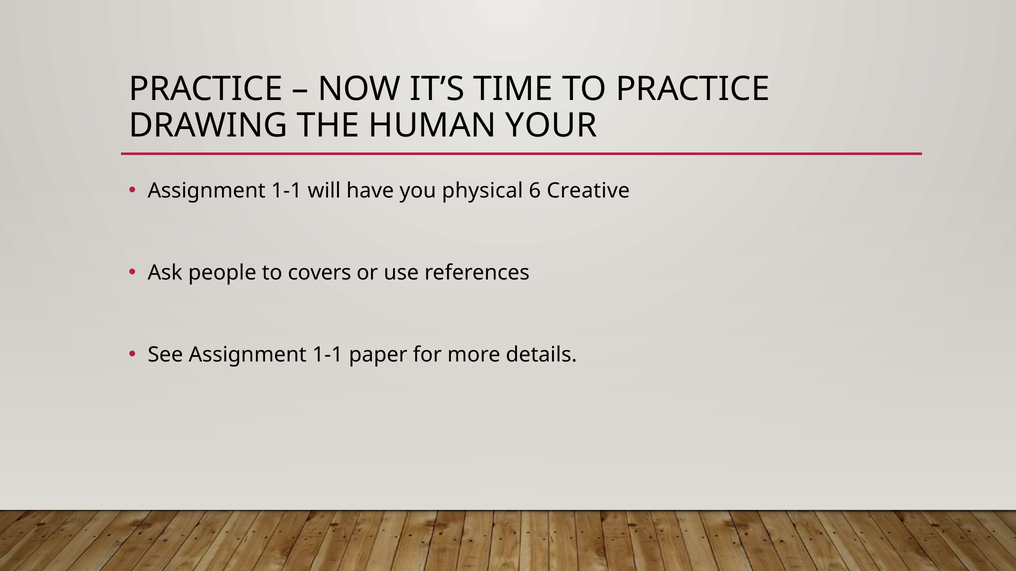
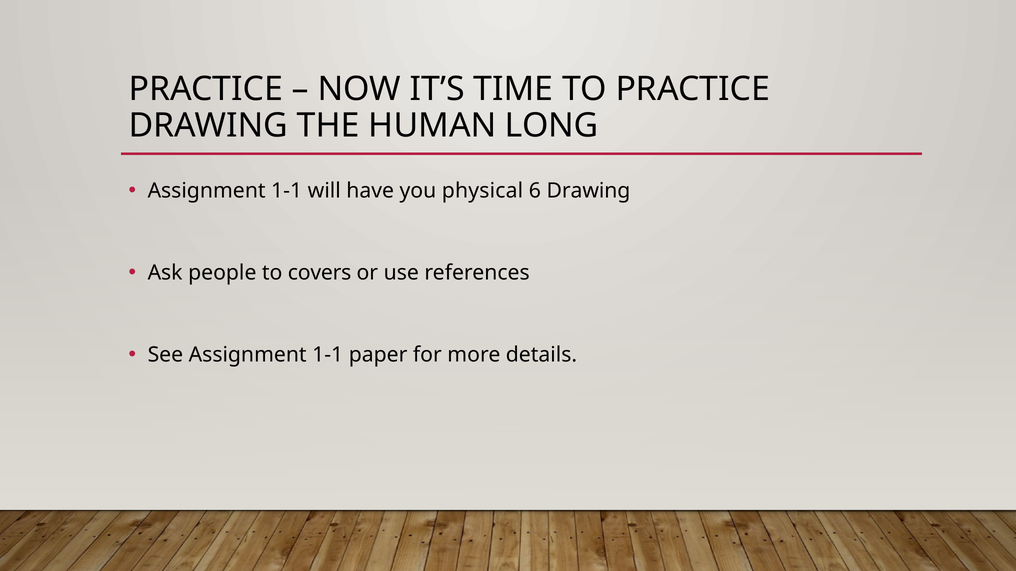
YOUR: YOUR -> LONG
6 Creative: Creative -> Drawing
